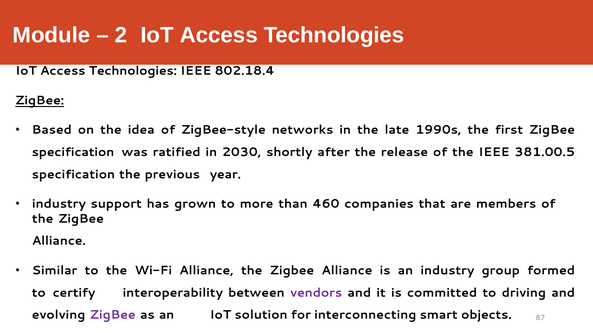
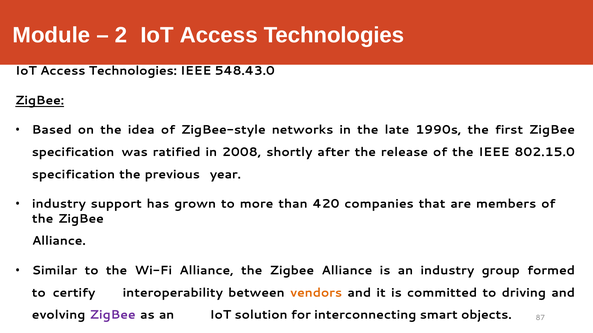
802.18.4: 802.18.4 -> 548.43.0
2030: 2030 -> 2008
381.00.5: 381.00.5 -> 802.15.0
460: 460 -> 420
vendors colour: purple -> orange
